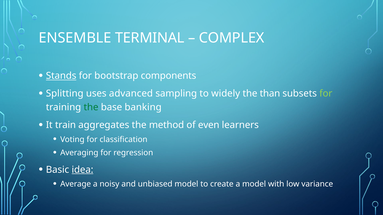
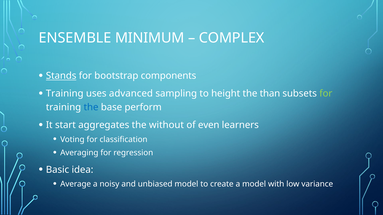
TERMINAL: TERMINAL -> MINIMUM
Splitting at (65, 94): Splitting -> Training
widely: widely -> height
the at (91, 108) colour: green -> blue
banking: banking -> perform
train: train -> start
method: method -> without
idea underline: present -> none
